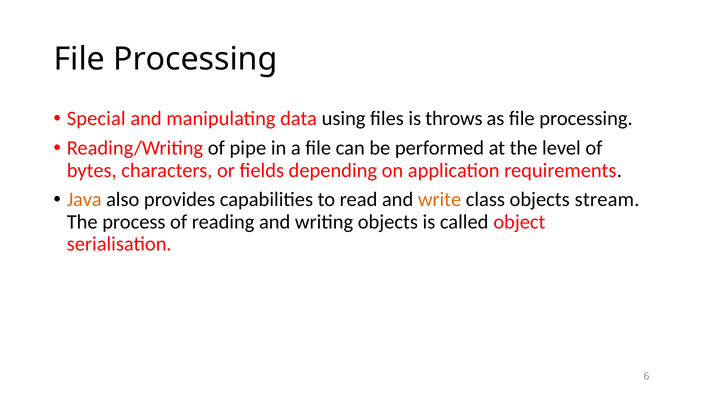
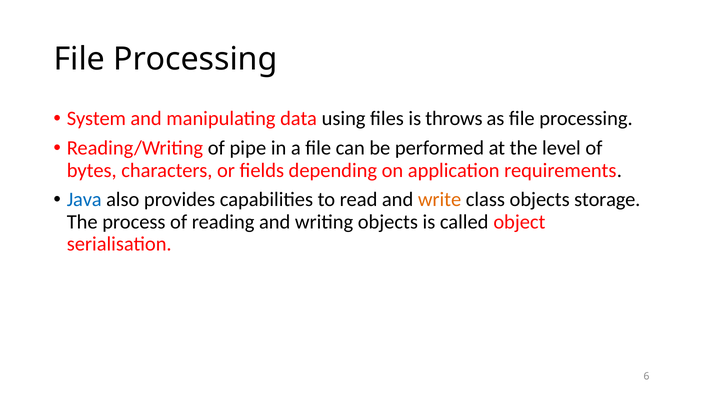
Special: Special -> System
Java colour: orange -> blue
stream: stream -> storage
